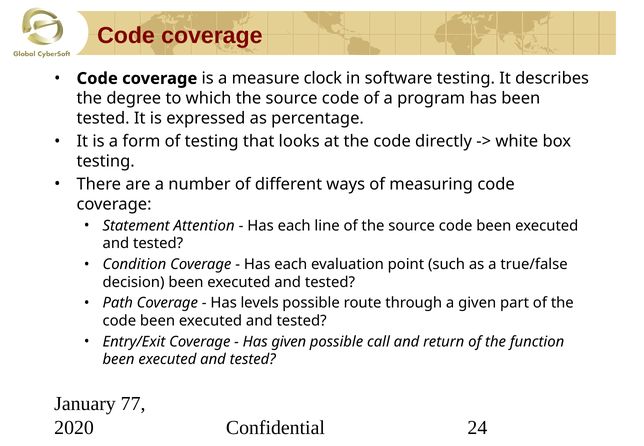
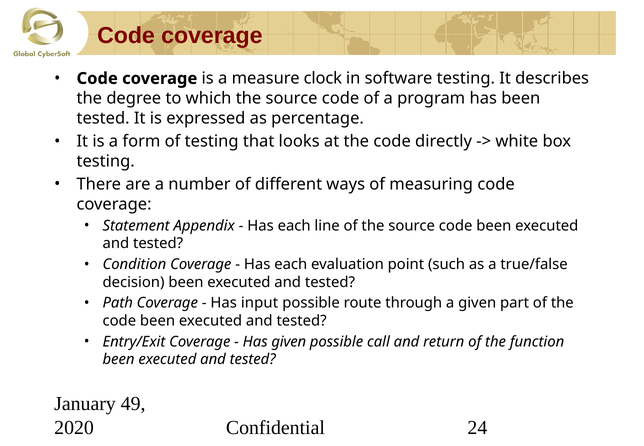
Attention: Attention -> Appendix
levels: levels -> input
77: 77 -> 49
